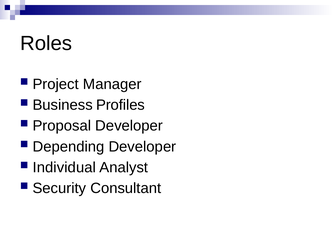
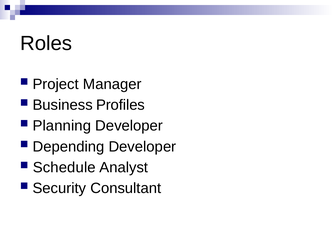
Proposal: Proposal -> Planning
Individual: Individual -> Schedule
